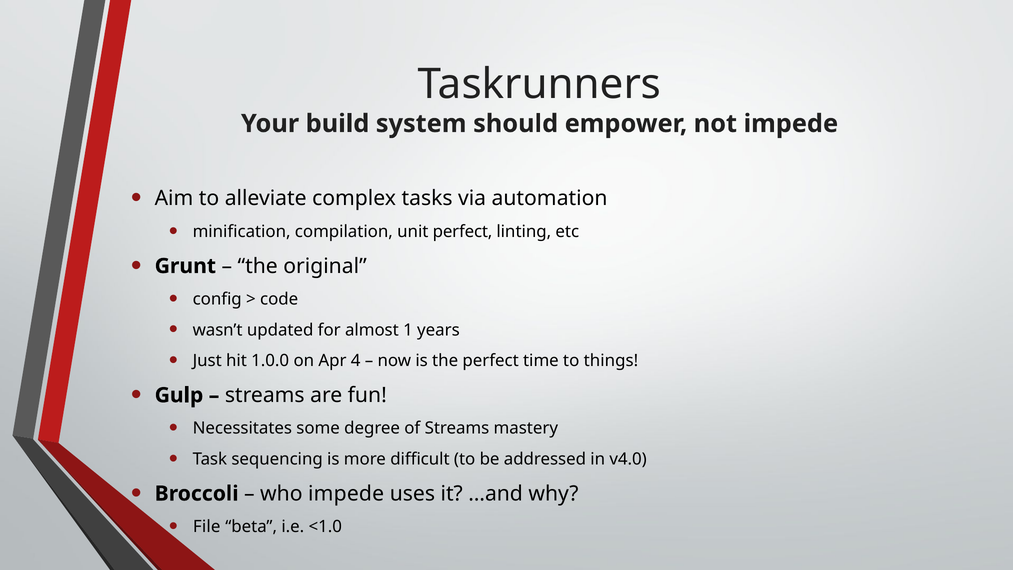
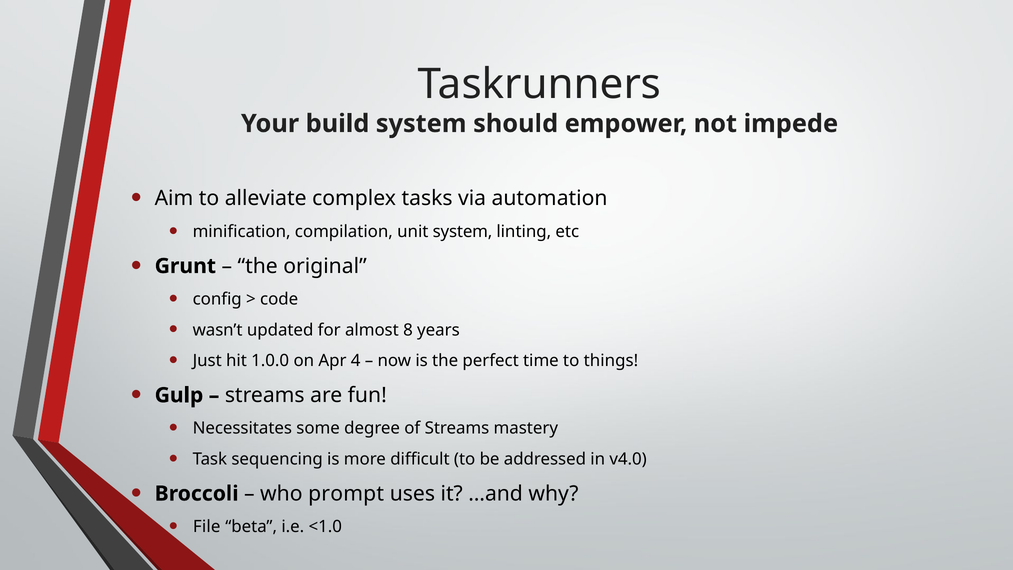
unit perfect: perfect -> system
1: 1 -> 8
who impede: impede -> prompt
